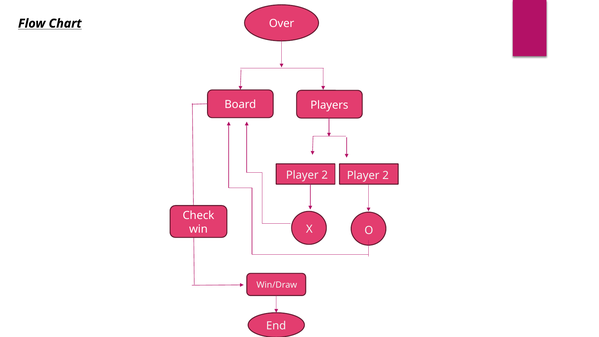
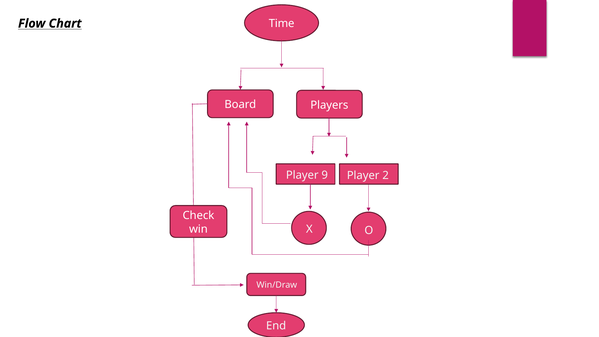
Over: Over -> Time
2 at (325, 175): 2 -> 9
